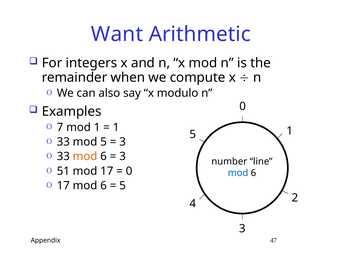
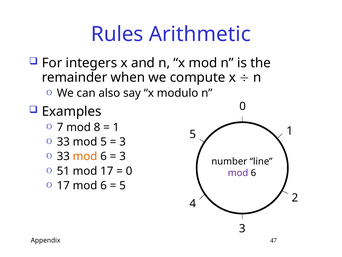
Want: Want -> Rules
mod 1: 1 -> 8
mod at (238, 173) colour: blue -> purple
